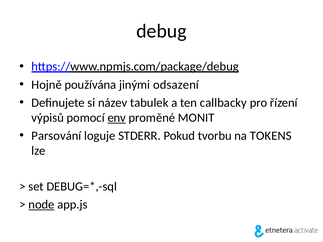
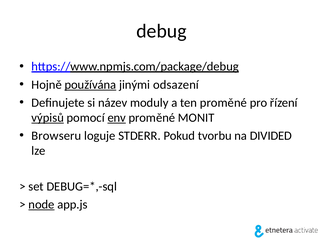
používána underline: none -> present
tabulek: tabulek -> moduly
ten callbacky: callbacky -> proměné
výpisů underline: none -> present
Parsování: Parsování -> Browseru
TOKENS: TOKENS -> DIVIDED
